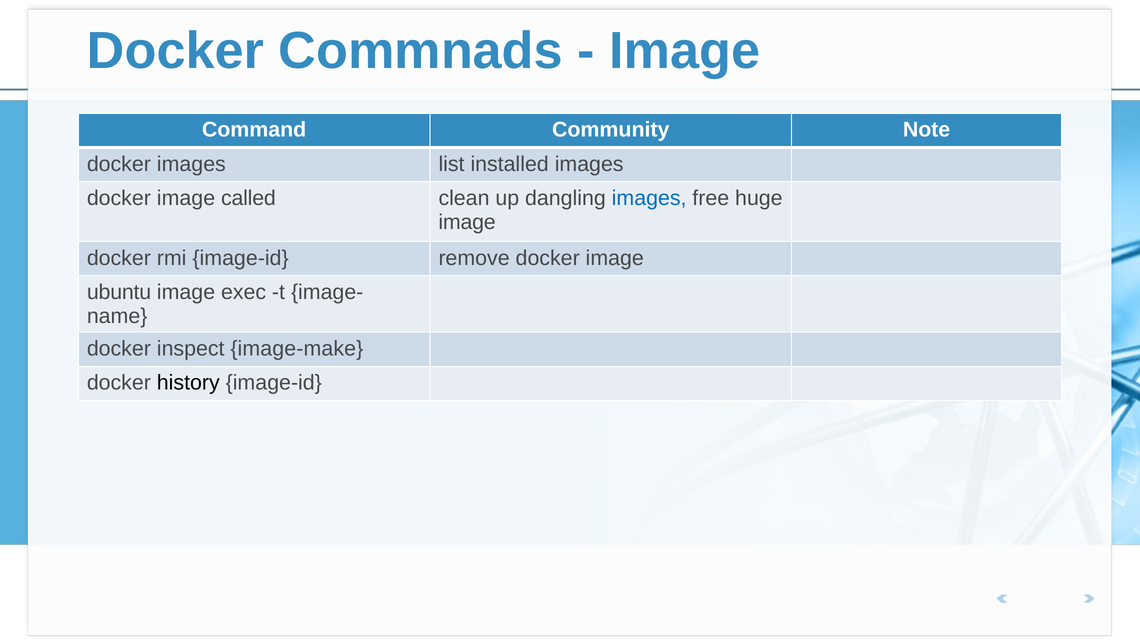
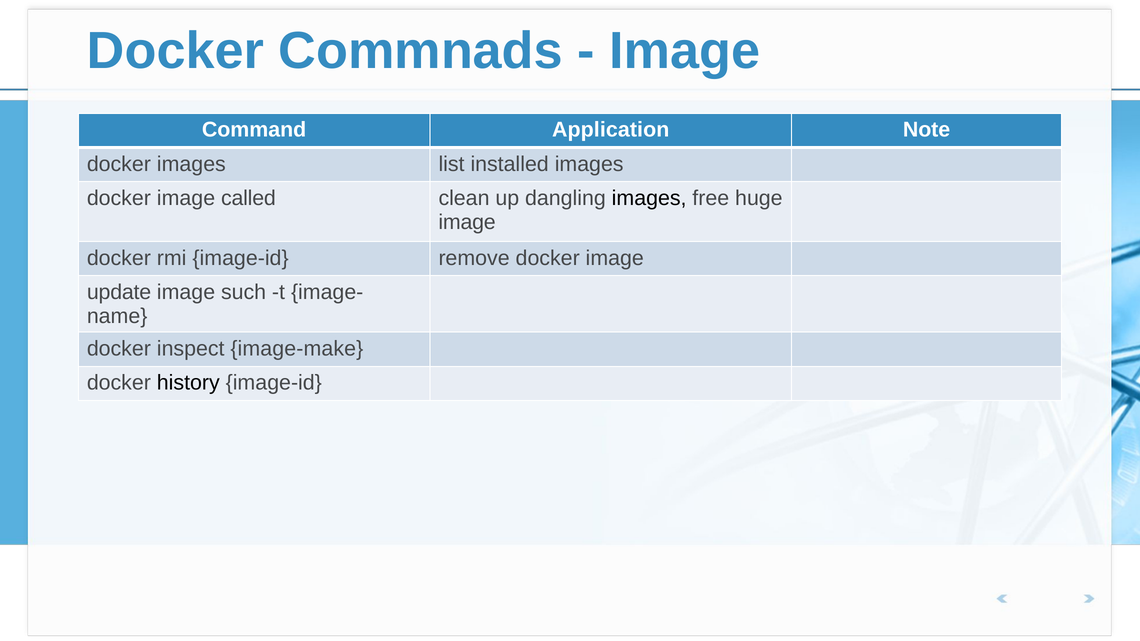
Community: Community -> Application
images at (649, 198) colour: blue -> black
ubuntu: ubuntu -> update
exec: exec -> such
